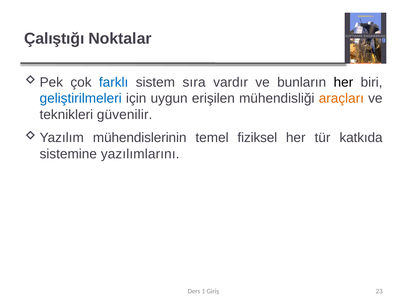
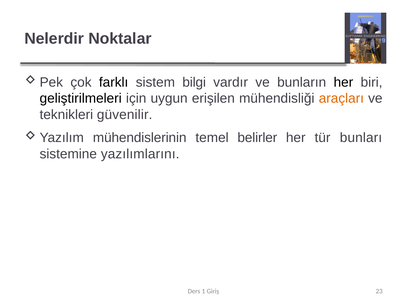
Çalıştığı: Çalıştığı -> Nelerdir
farklı colour: blue -> black
sıra: sıra -> bilgi
geliştirilmeleri colour: blue -> black
fiziksel: fiziksel -> belirler
katkıda: katkıda -> bunları
